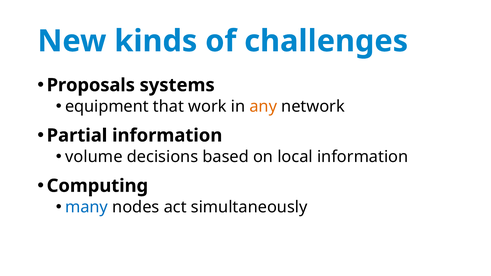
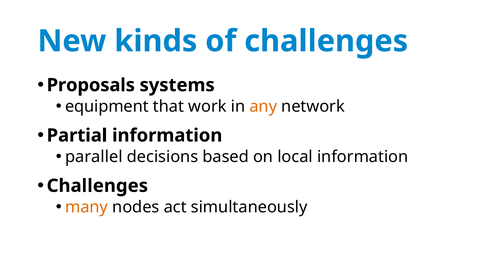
volume: volume -> parallel
Computing at (97, 186): Computing -> Challenges
many colour: blue -> orange
